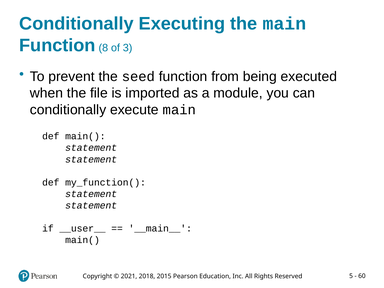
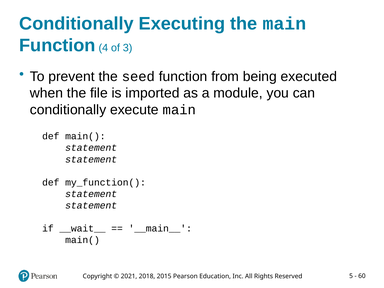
8: 8 -> 4
__user__: __user__ -> __wait__
